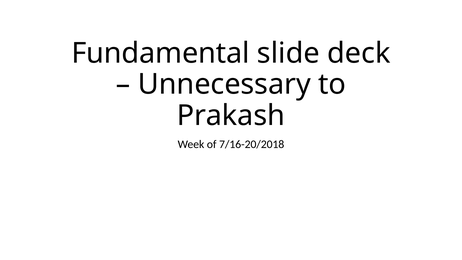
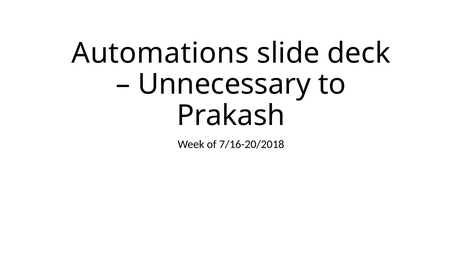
Fundamental: Fundamental -> Automations
